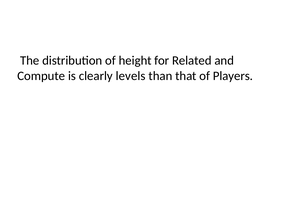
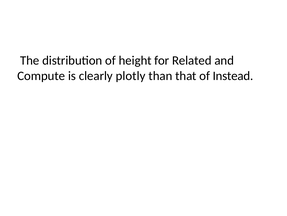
levels: levels -> plotly
Players: Players -> Instead
